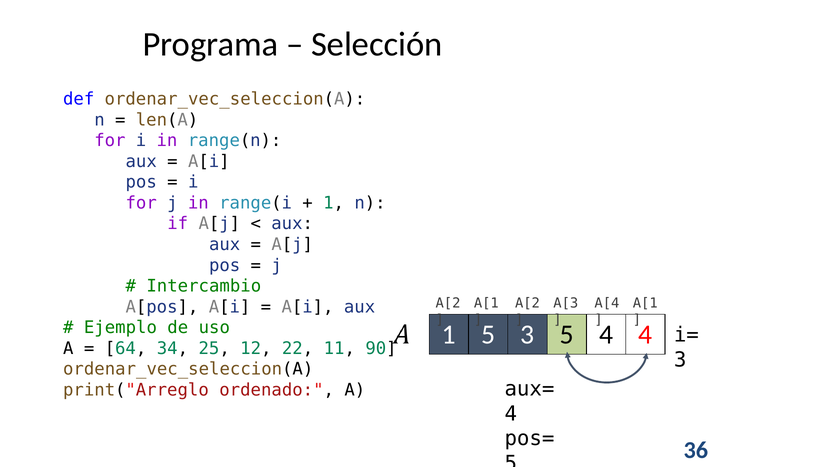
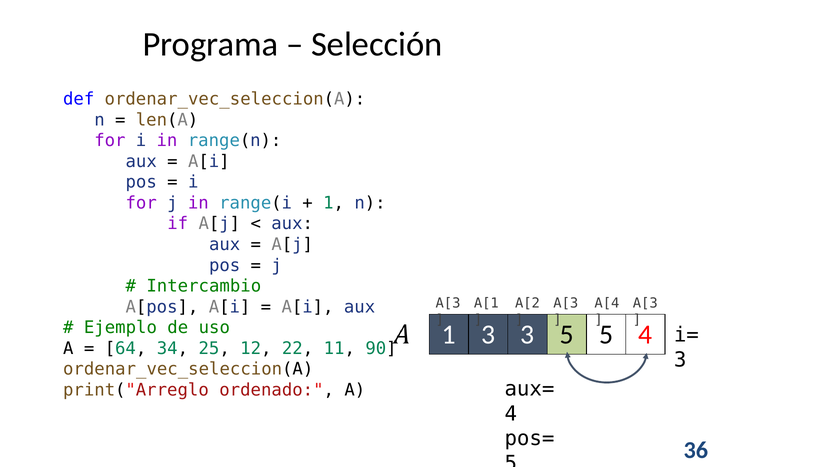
A[2 at (448, 303): A[2 -> A[3
A[1 at (645, 303): A[1 -> A[3
1 5: 5 -> 3
5 4: 4 -> 5
